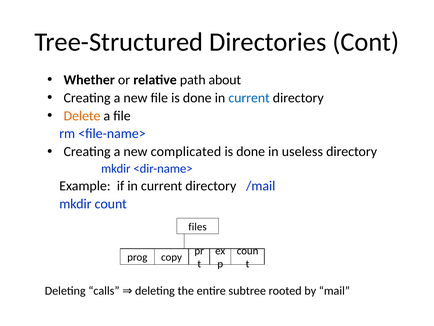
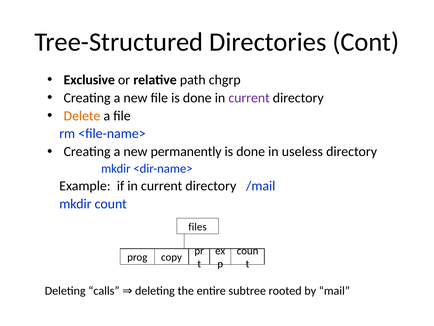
Whether: Whether -> Exclusive
about: about -> chgrp
current at (249, 98) colour: blue -> purple
complicated: complicated -> permanently
